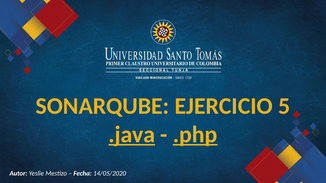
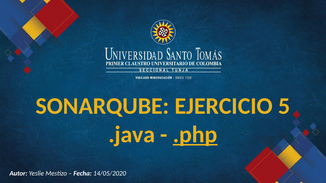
.java underline: present -> none
